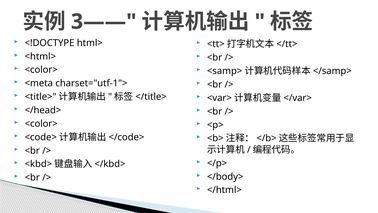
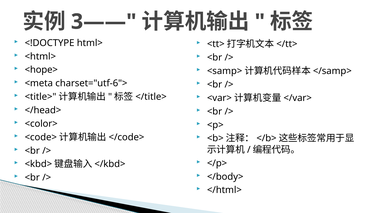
<color> at (41, 70): <color> -> <hope>
charset="utf-1">: charset="utf-1"> -> charset="utf-6">
